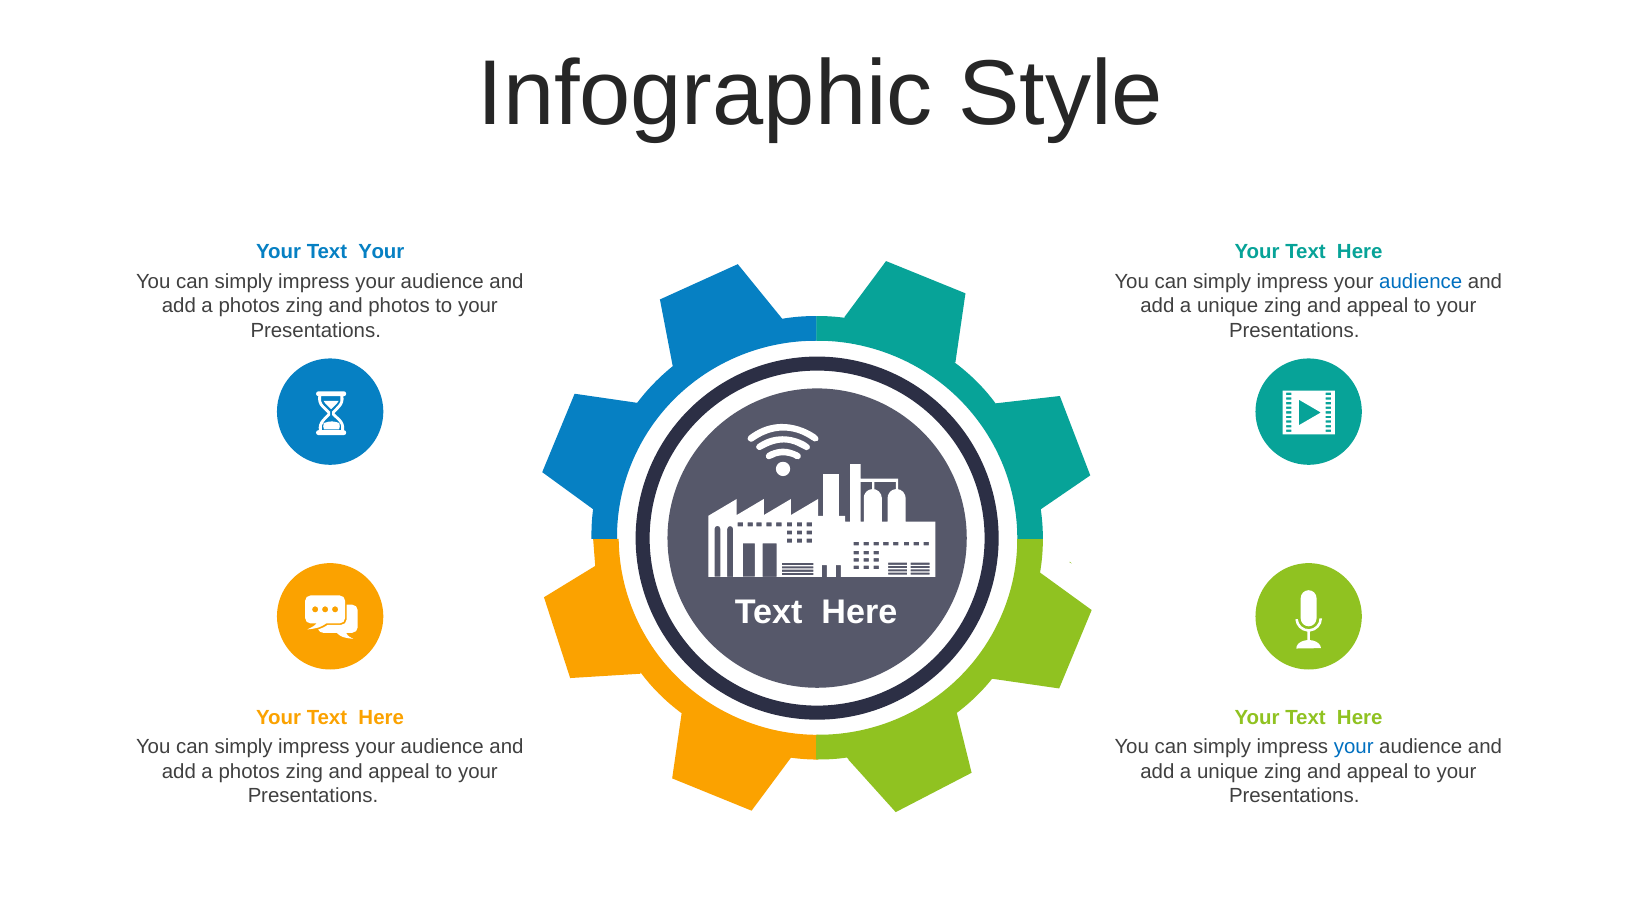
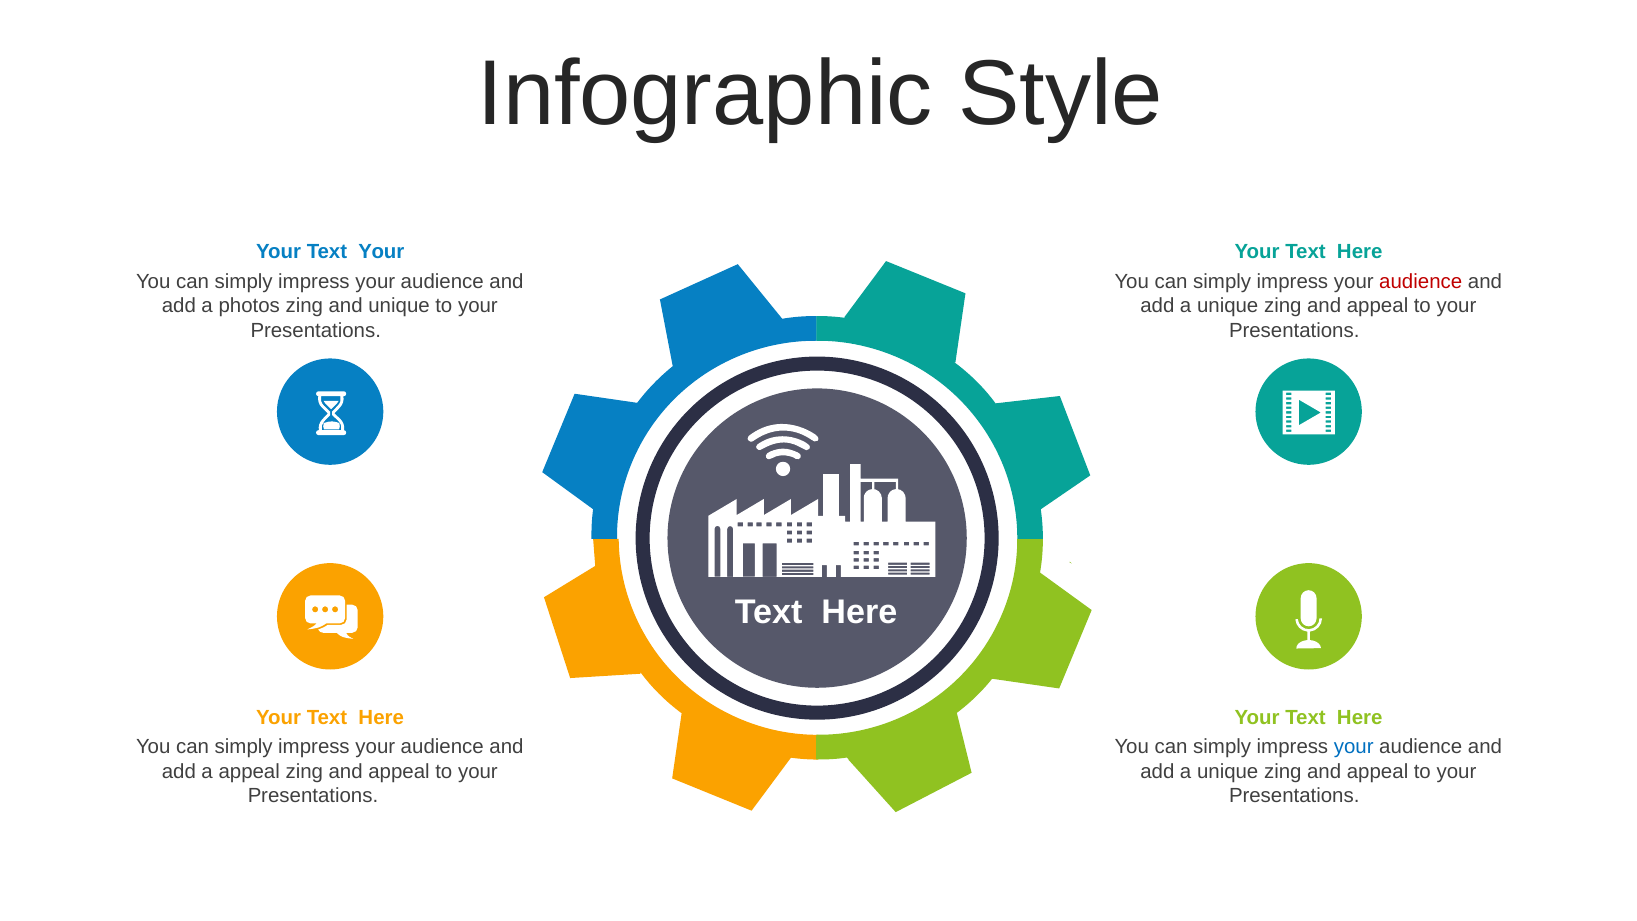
audience at (1421, 281) colour: blue -> red
and photos: photos -> unique
photos at (249, 771): photos -> appeal
